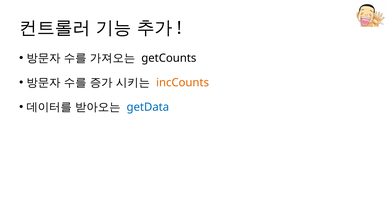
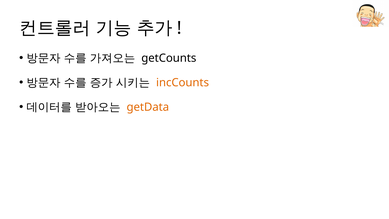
getData colour: blue -> orange
